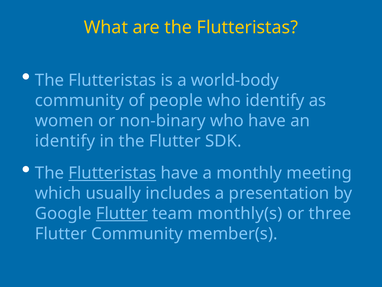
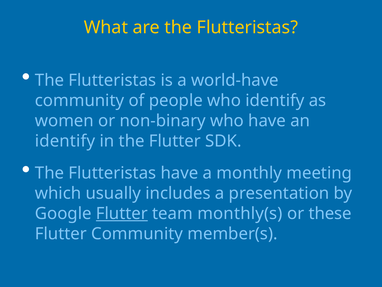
world-body: world-body -> world-have
Flutteristas at (112, 173) underline: present -> none
three: three -> these
